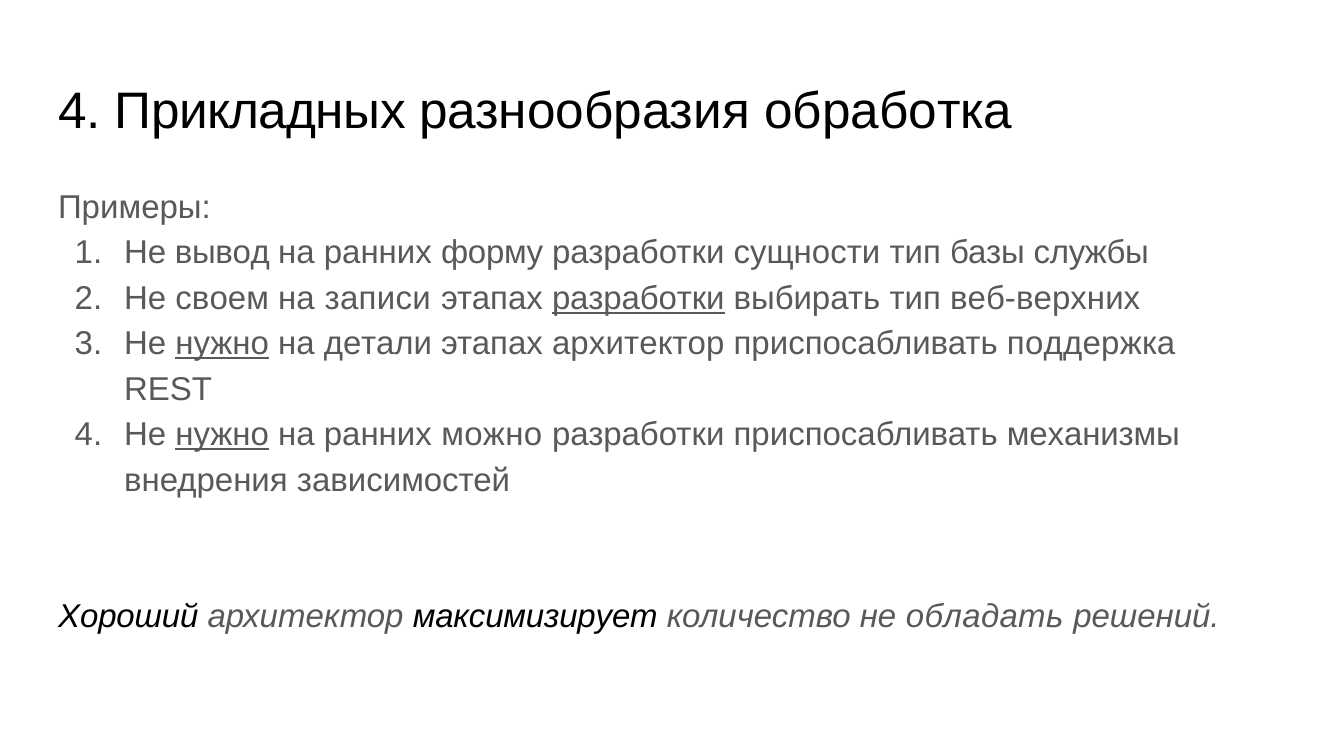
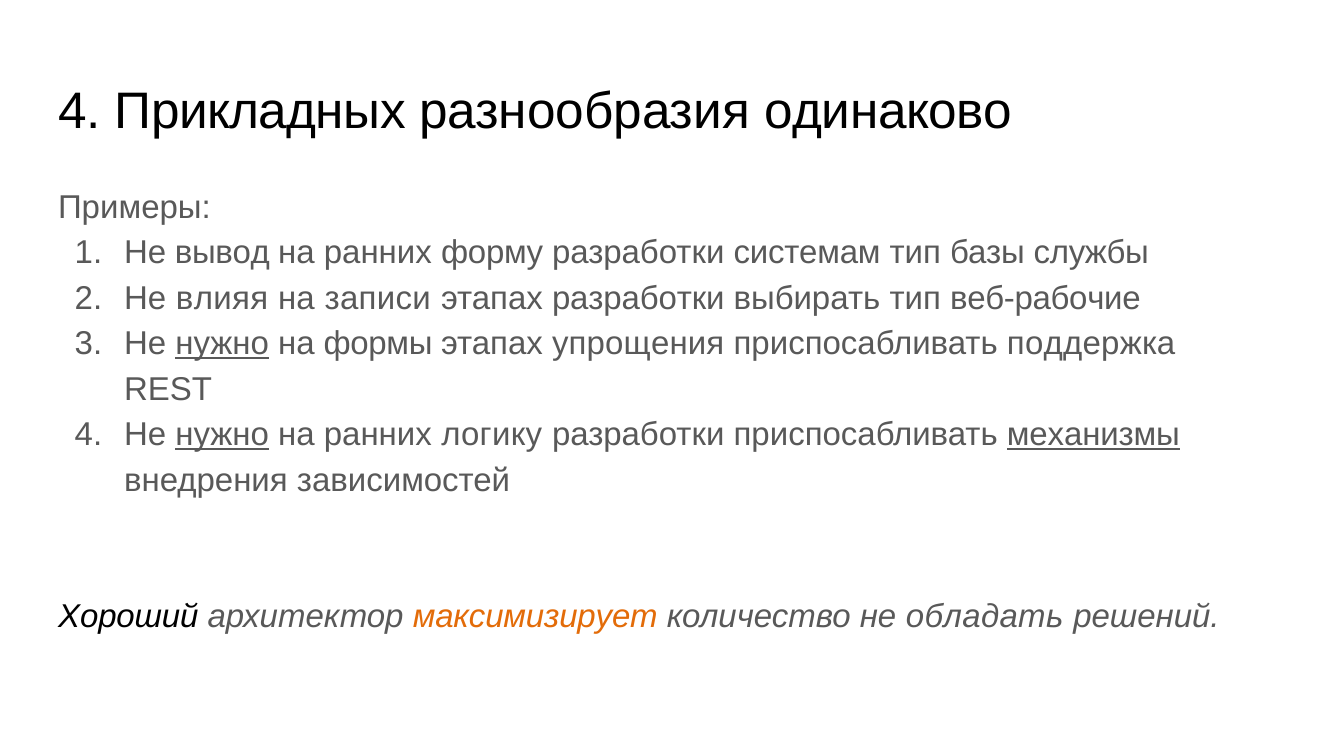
обработка: обработка -> одинаково
сущности: сущности -> системам
своем: своем -> влияя
разработки at (638, 299) underline: present -> none
веб-верхних: веб-верхних -> веб-рабочие
детали: детали -> формы
этапах архитектор: архитектор -> упрощения
можно: можно -> логику
механизмы underline: none -> present
максимизирует colour: black -> orange
